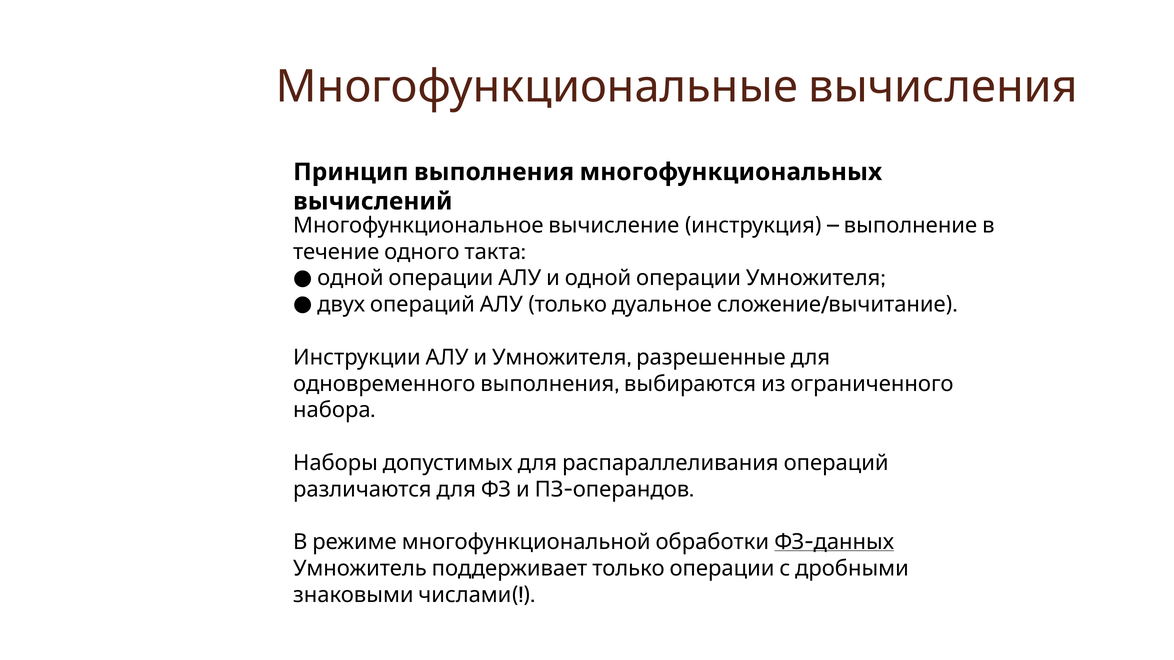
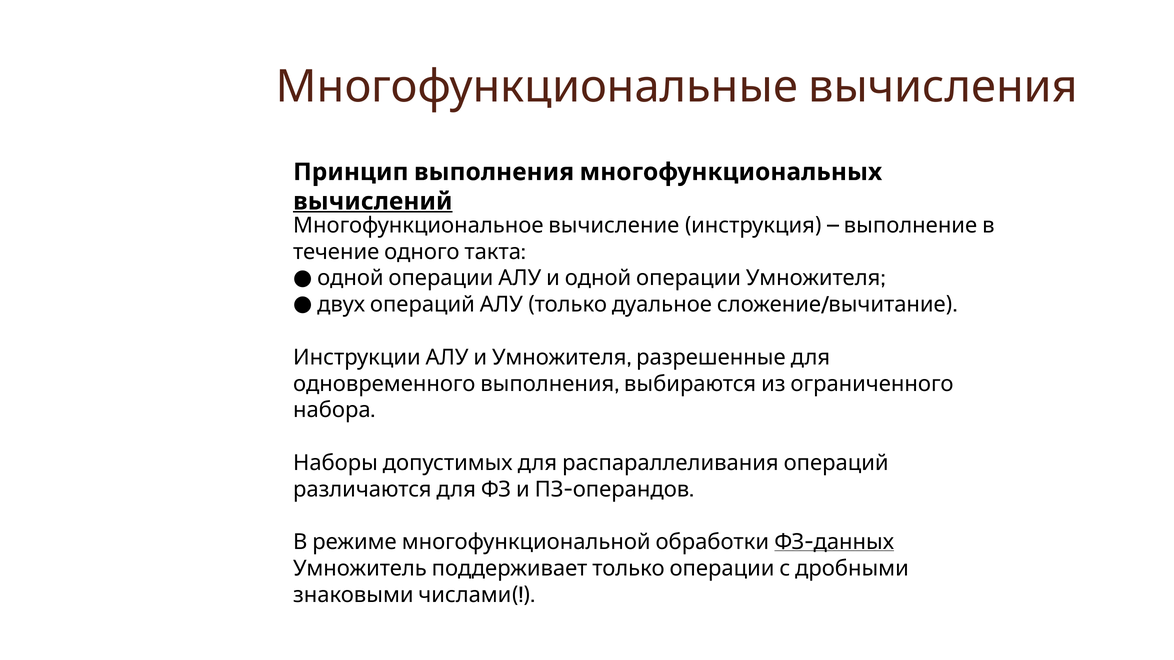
вычислений underline: none -> present
